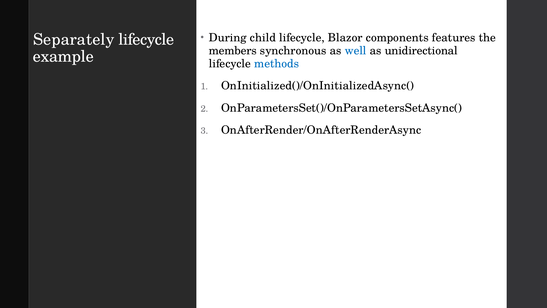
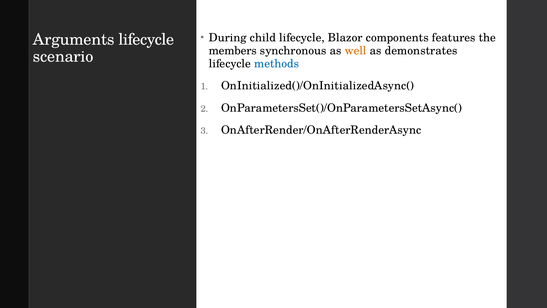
Separately: Separately -> Arguments
well colour: blue -> orange
unidirectional: unidirectional -> demonstrates
example: example -> scenario
